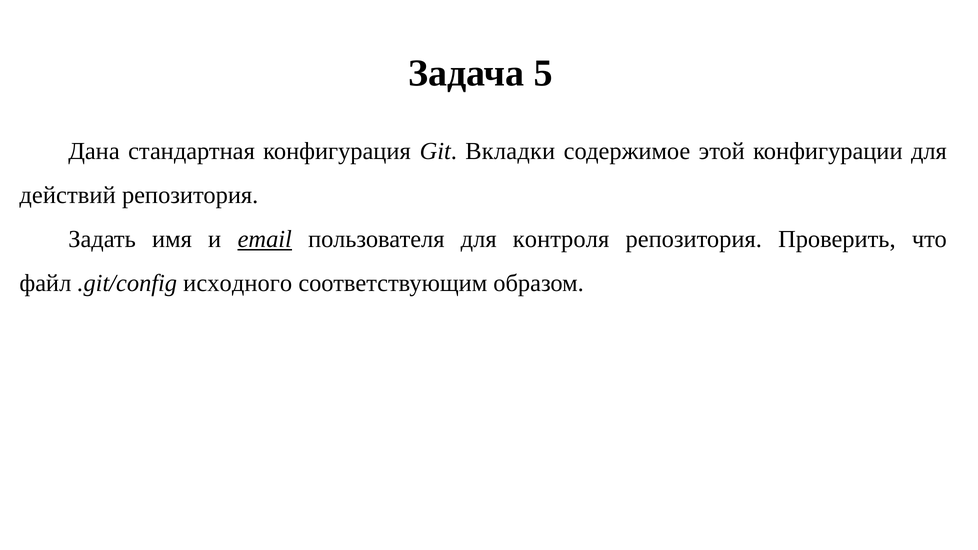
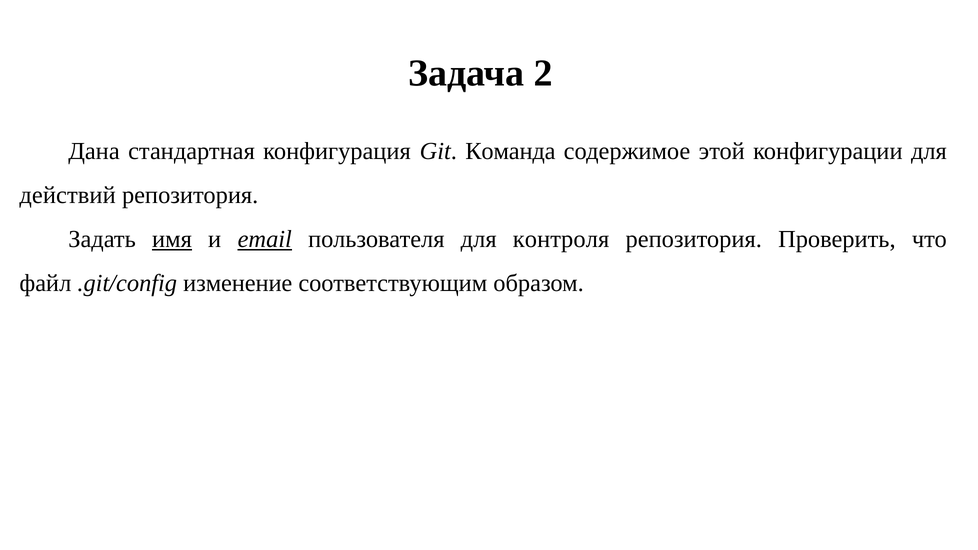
5: 5 -> 2
Вкладки: Вкладки -> Команда
имя underline: none -> present
исходного: исходного -> изменение
